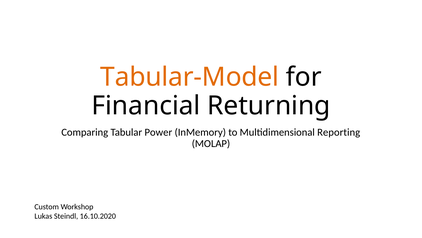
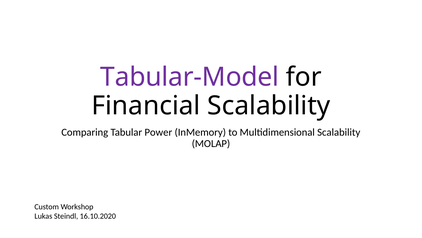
Tabular-Model colour: orange -> purple
Financial Returning: Returning -> Scalability
Multidimensional Reporting: Reporting -> Scalability
